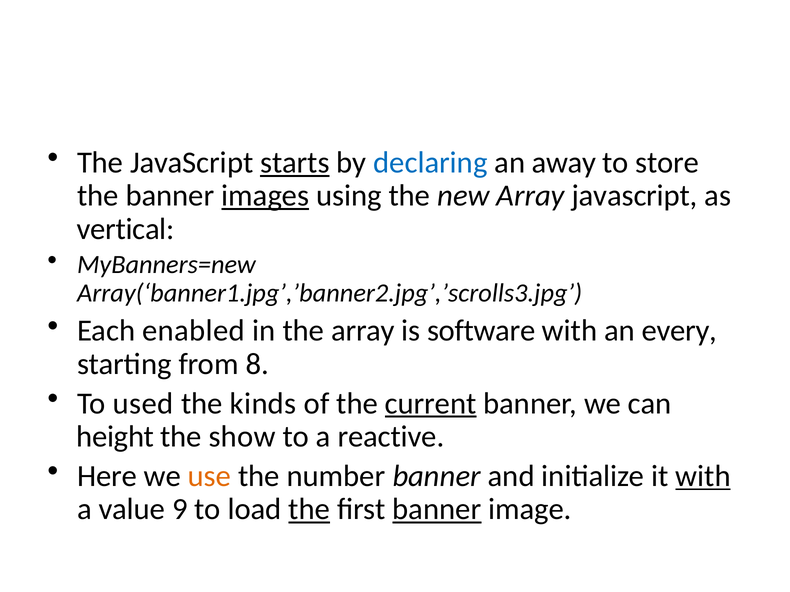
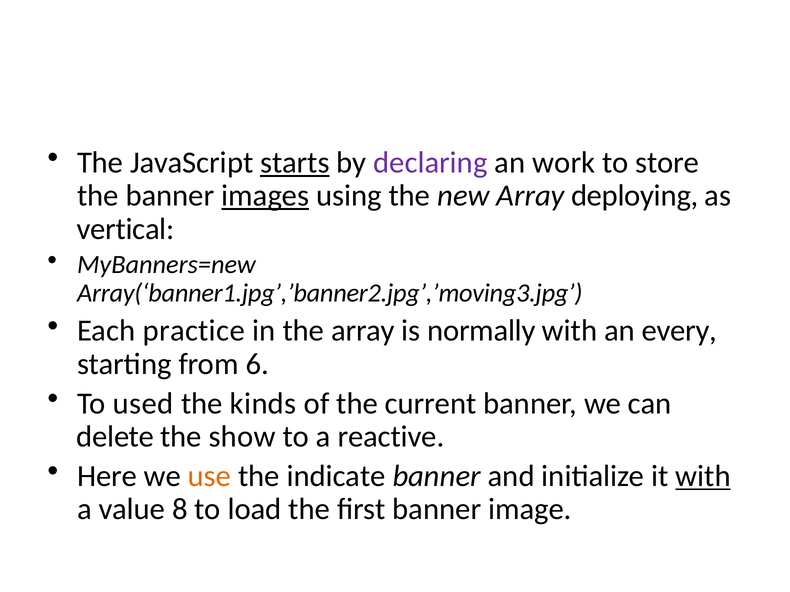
declaring colour: blue -> purple
away: away -> work
Array javascript: javascript -> deploying
Array(‘banner1.jpg’,’banner2.jpg’,’scrolls3.jpg: Array(‘banner1.jpg’,’banner2.jpg’,’scrolls3.jpg -> Array(‘banner1.jpg’,’banner2.jpg’,’moving3.jpg
enabled: enabled -> practice
software: software -> normally
8: 8 -> 6
current underline: present -> none
height: height -> delete
number: number -> indicate
9: 9 -> 8
the at (309, 510) underline: present -> none
banner at (437, 510) underline: present -> none
